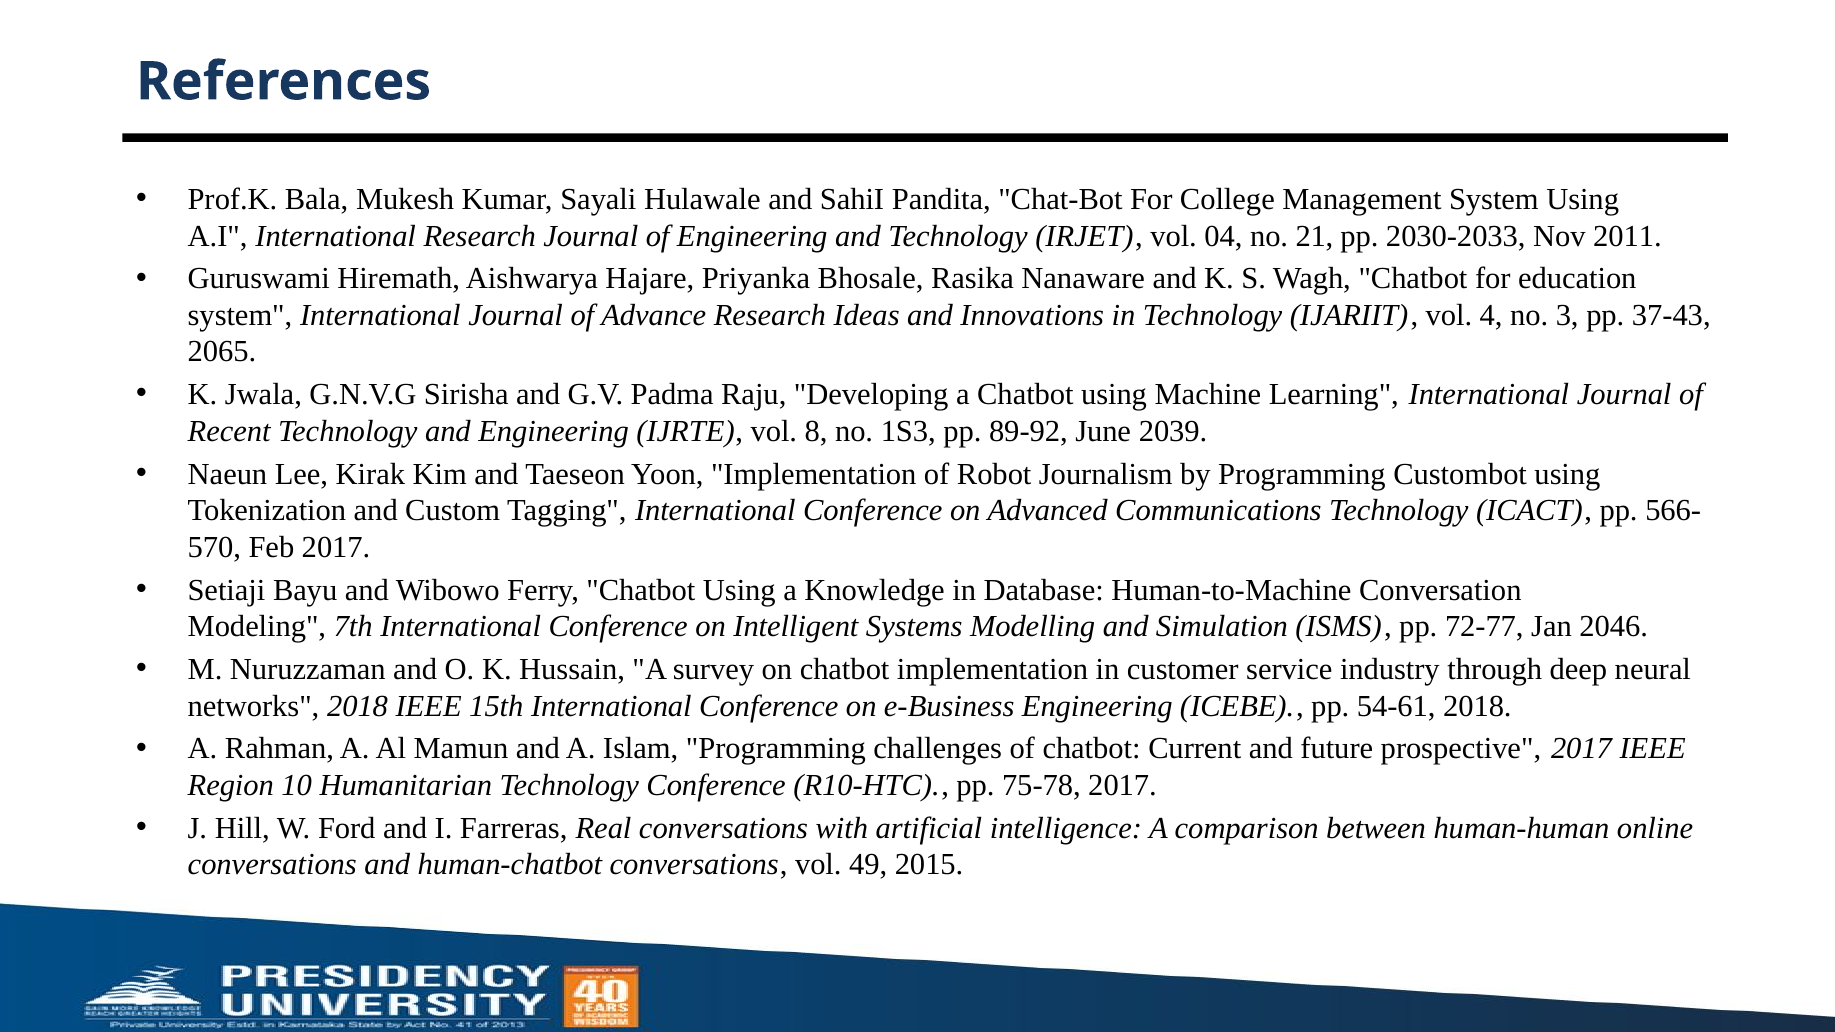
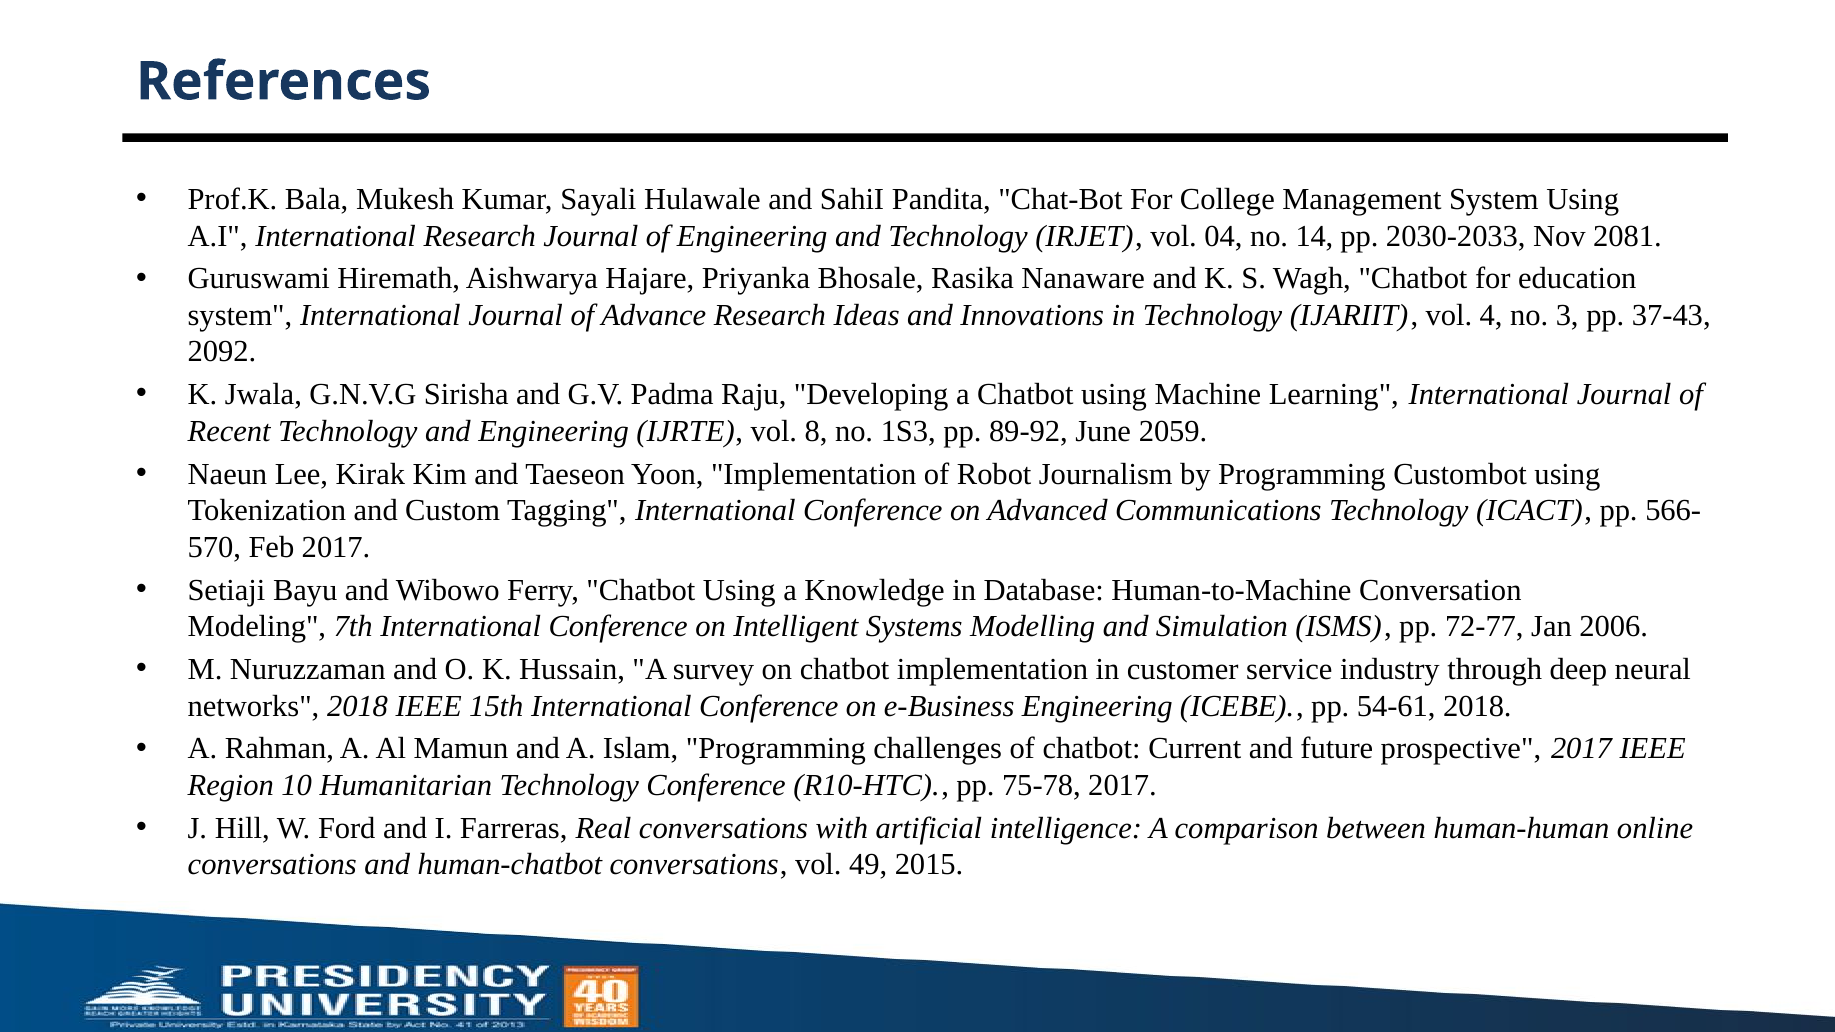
21: 21 -> 14
2011: 2011 -> 2081
2065: 2065 -> 2092
2039: 2039 -> 2059
2046: 2046 -> 2006
